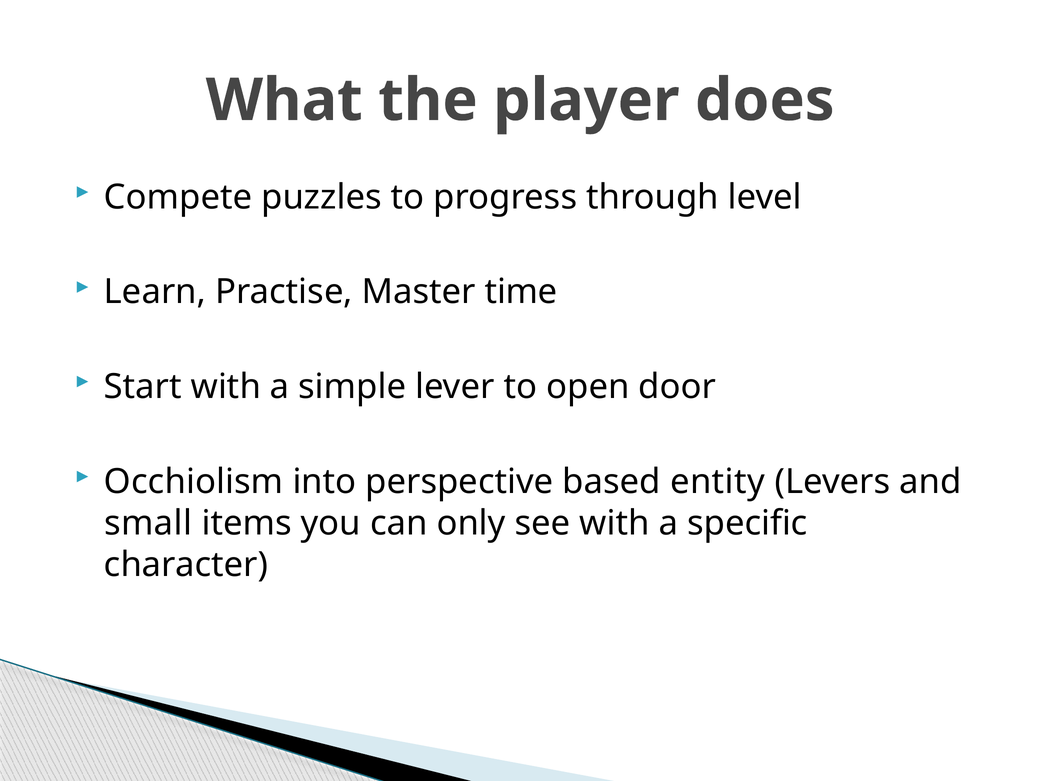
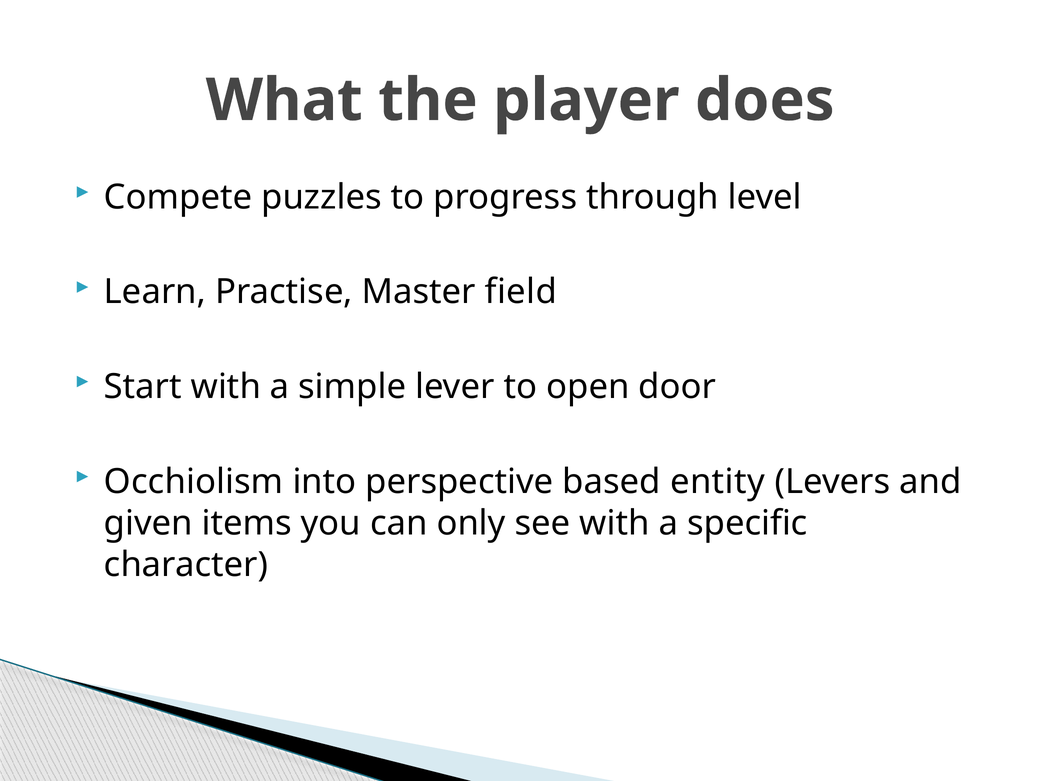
time: time -> field
small: small -> given
